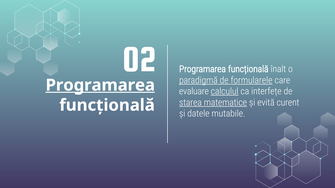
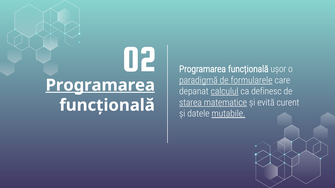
înalt: înalt -> ușor
evaluare: evaluare -> depanat
interfețe: interfețe -> definesc
mutabile underline: none -> present
